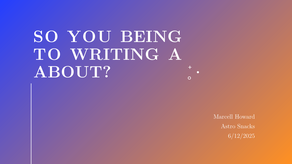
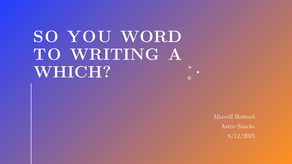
BEING: BEING -> WORD
ABOUT: ABOUT -> WHICH
